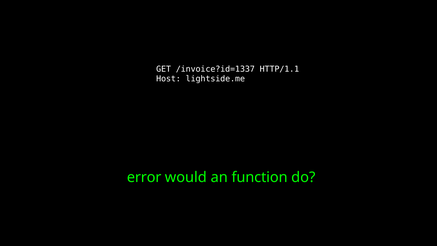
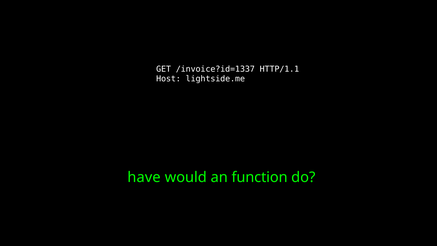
error: error -> have
